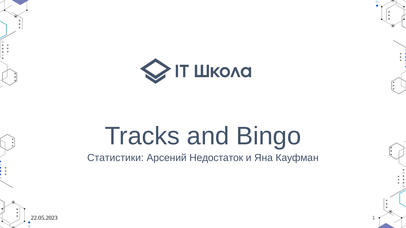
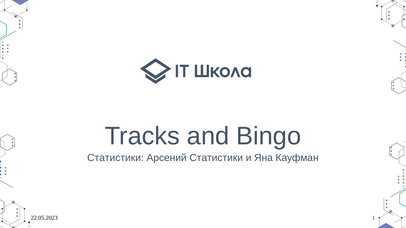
Арсений Недостаток: Недостаток -> Статистики
